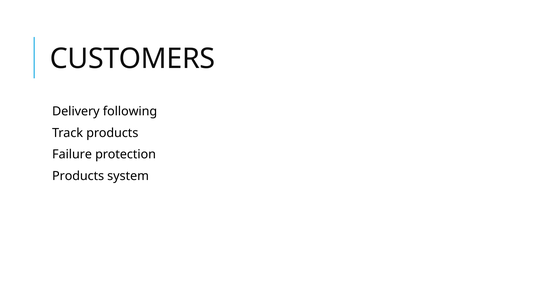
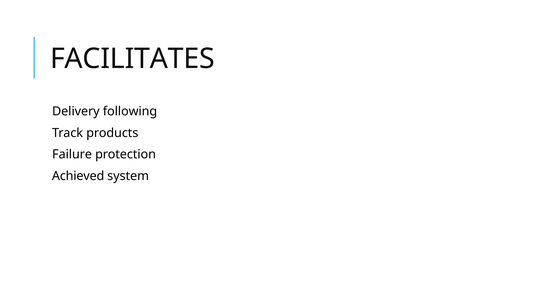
CUSTOMERS: CUSTOMERS -> FACILITATES
Products at (78, 176): Products -> Achieved
